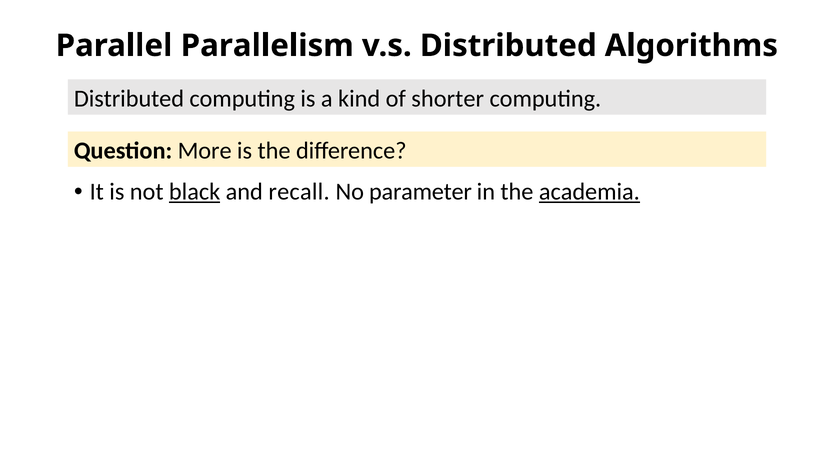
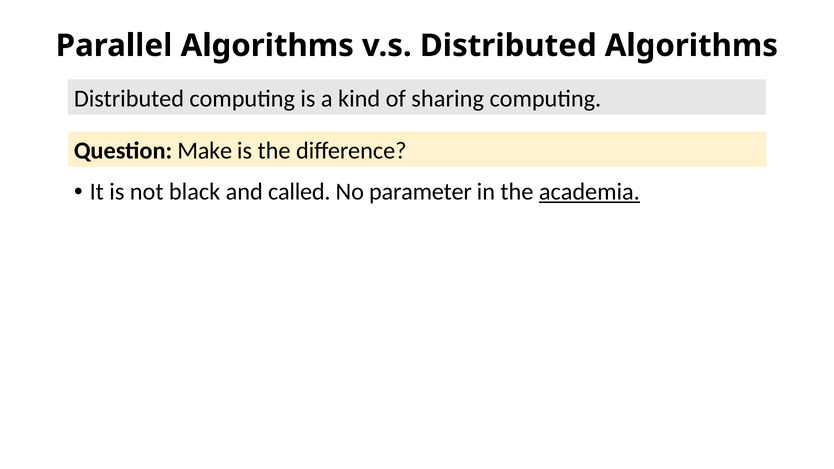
Parallel Parallelism: Parallelism -> Algorithms
shorter: shorter -> sharing
More: More -> Make
black underline: present -> none
recall: recall -> called
